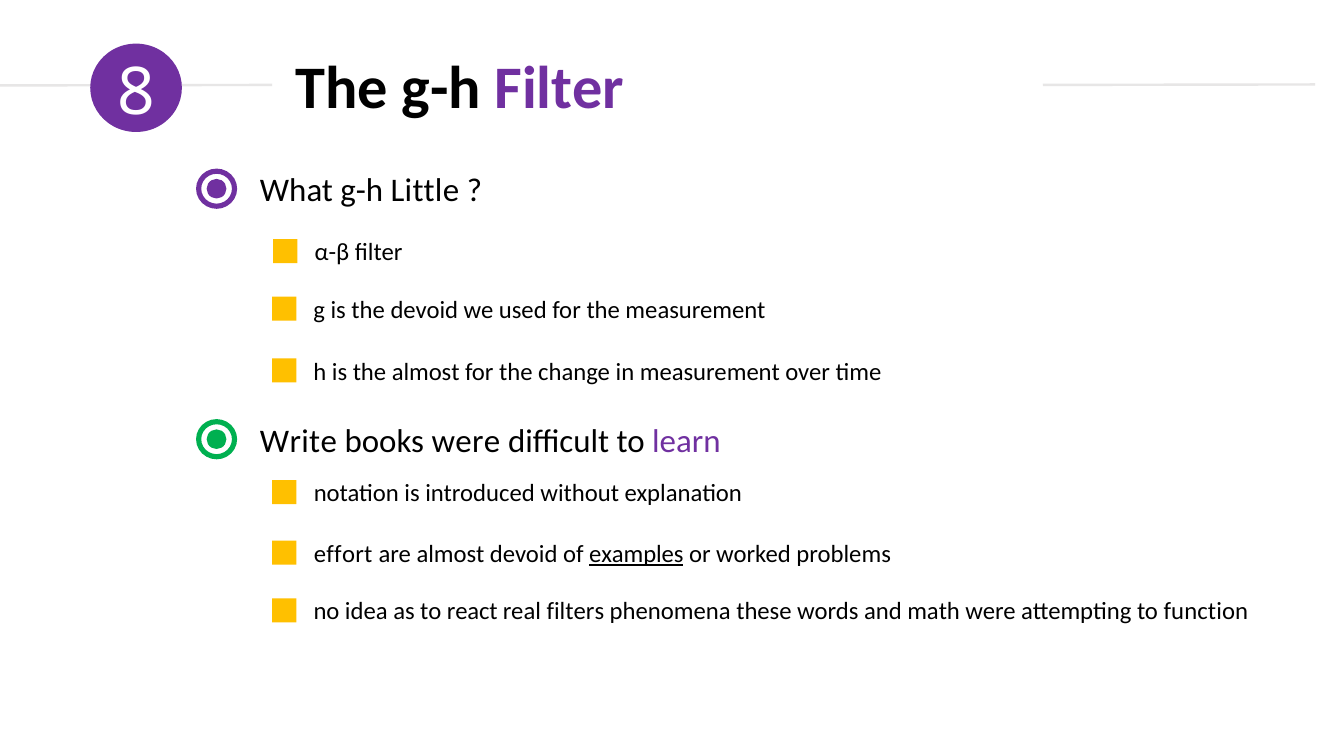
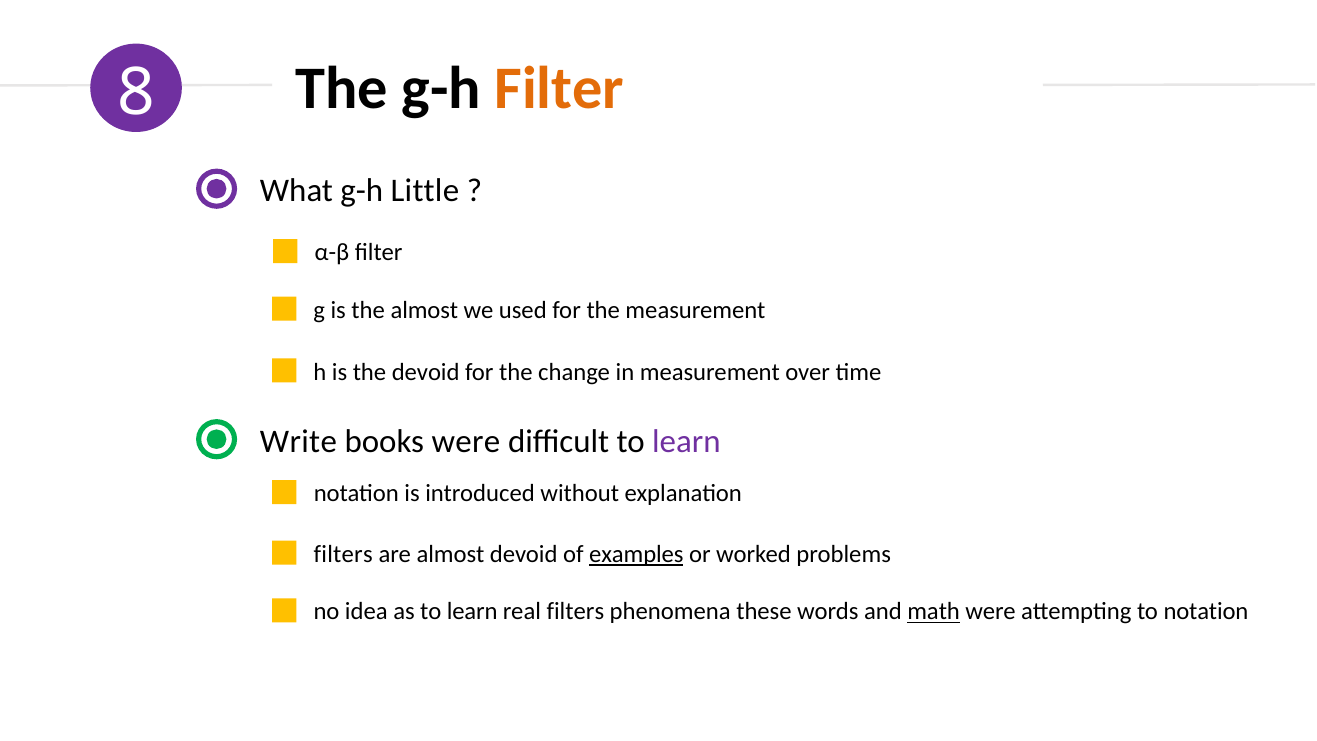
Filter at (559, 89) colour: purple -> orange
the devoid: devoid -> almost
the almost: almost -> devoid
effort at (343, 554): effort -> filters
as to react: react -> learn
math underline: none -> present
to function: function -> notation
